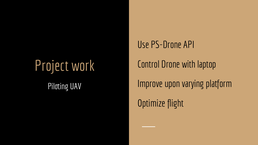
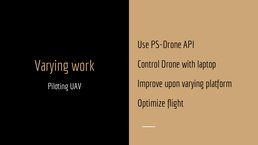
Project at (52, 66): Project -> Varying
